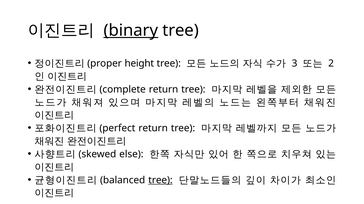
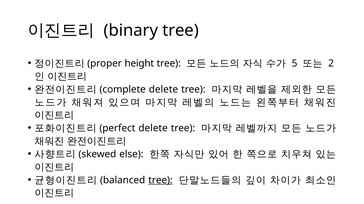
binary underline: present -> none
3: 3 -> 5
return at (164, 90): return -> delete
return at (153, 129): return -> delete
